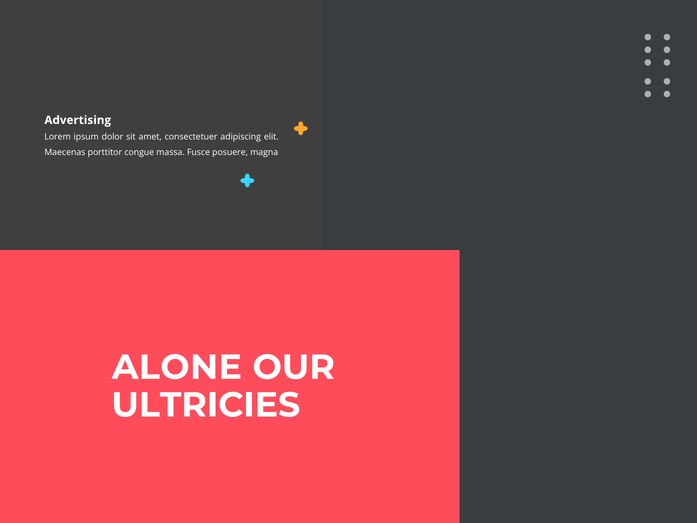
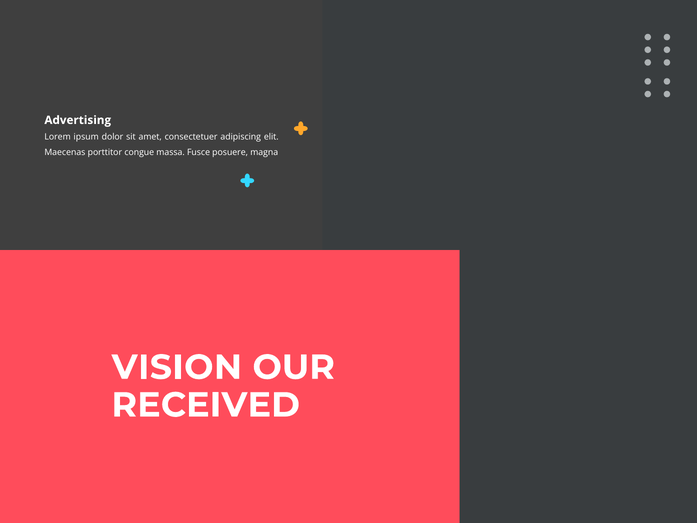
ALONE: ALONE -> VISION
ULTRICIES: ULTRICIES -> RECEIVED
